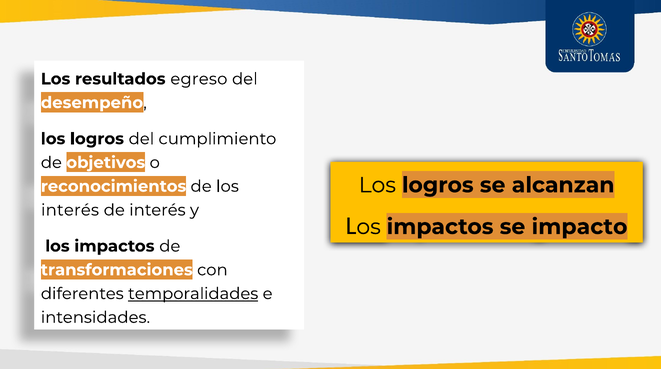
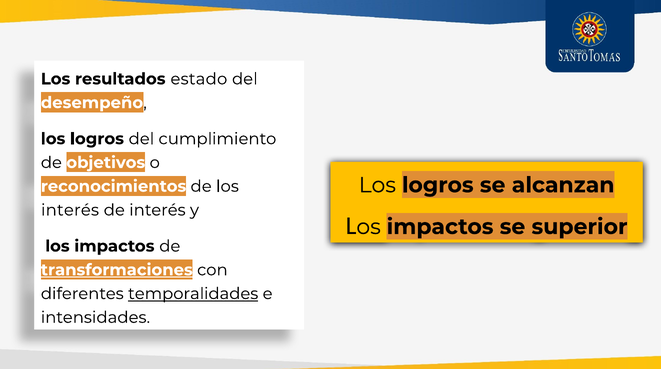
egreso: egreso -> estado
impacto: impacto -> superior
transformaciones underline: none -> present
